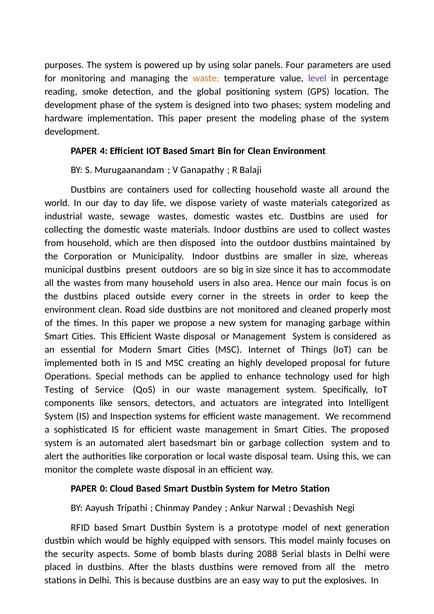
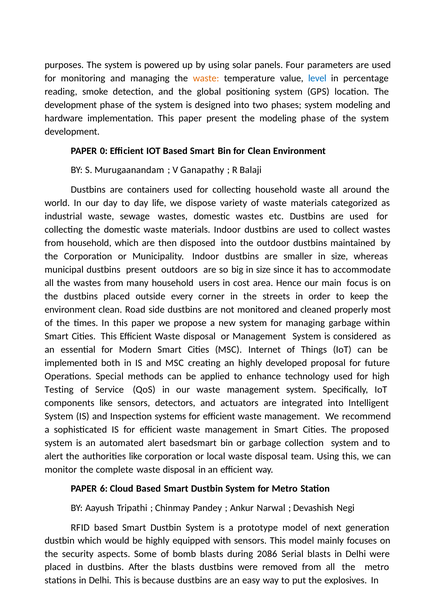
level colour: purple -> blue
4: 4 -> 0
also: also -> cost
0: 0 -> 6
2088: 2088 -> 2086
